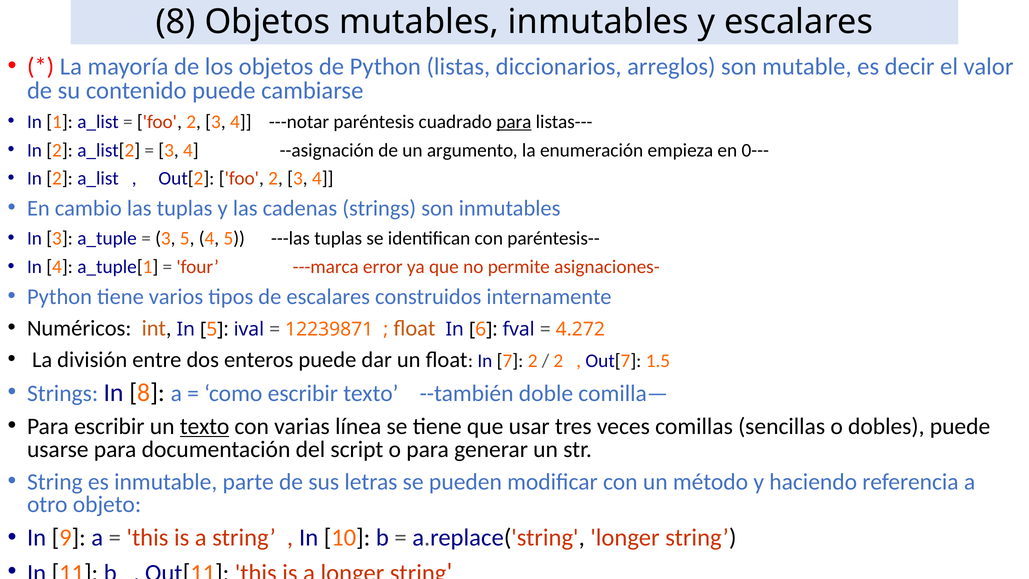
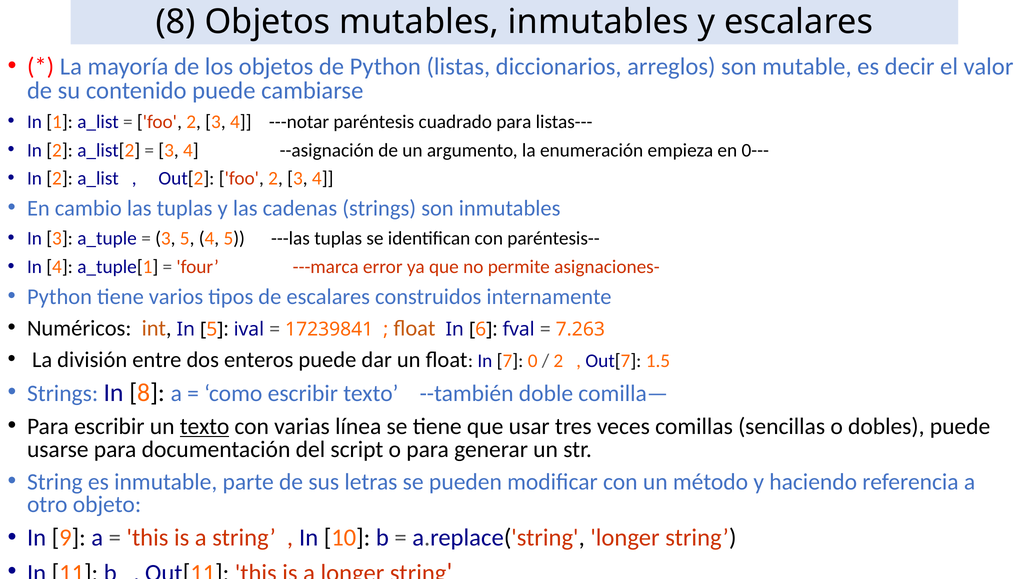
para at (514, 122) underline: present -> none
12239871: 12239871 -> 17239841
4.272: 4.272 -> 7.263
7 2: 2 -> 0
